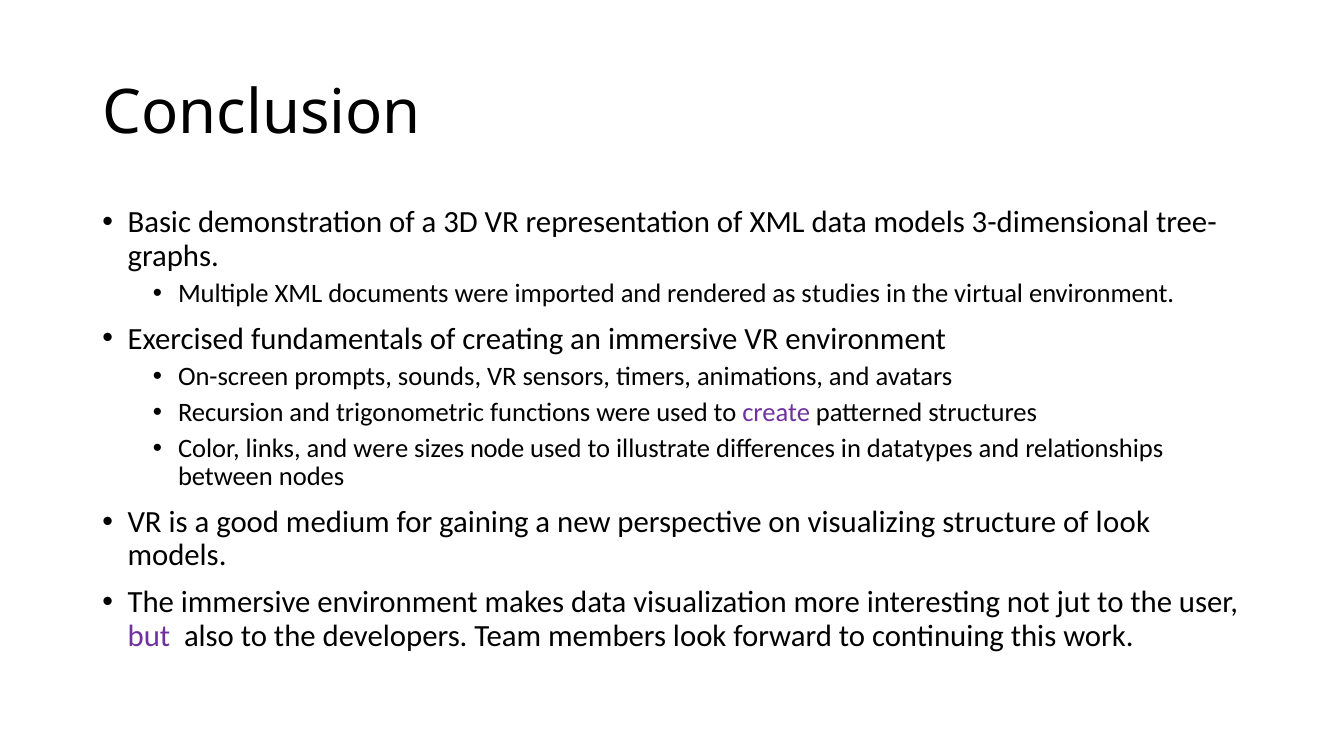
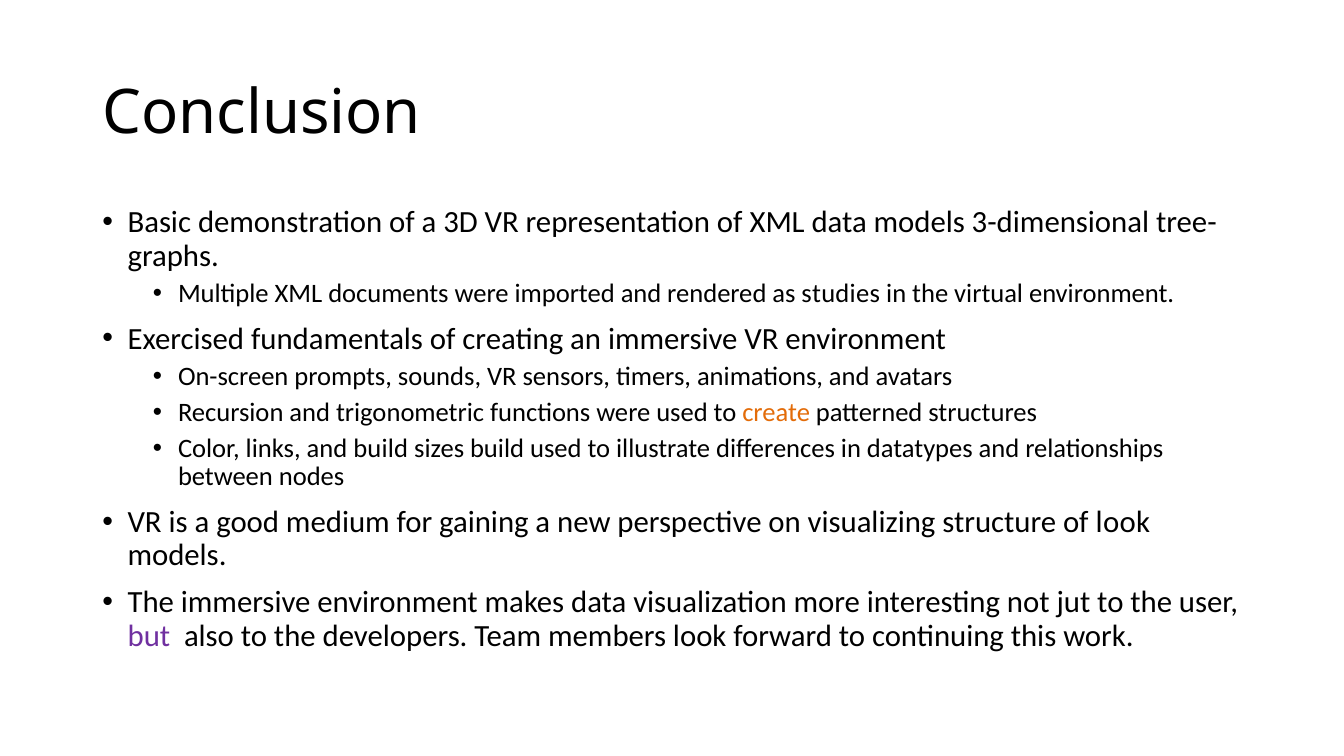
create colour: purple -> orange
and were: were -> build
sizes node: node -> build
